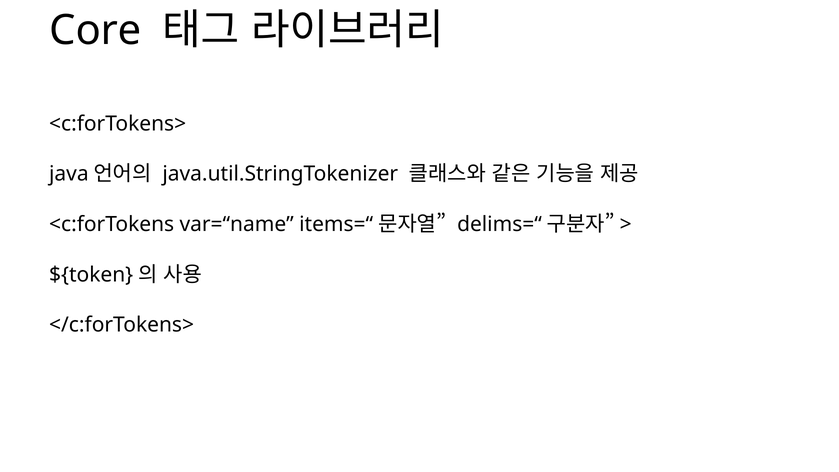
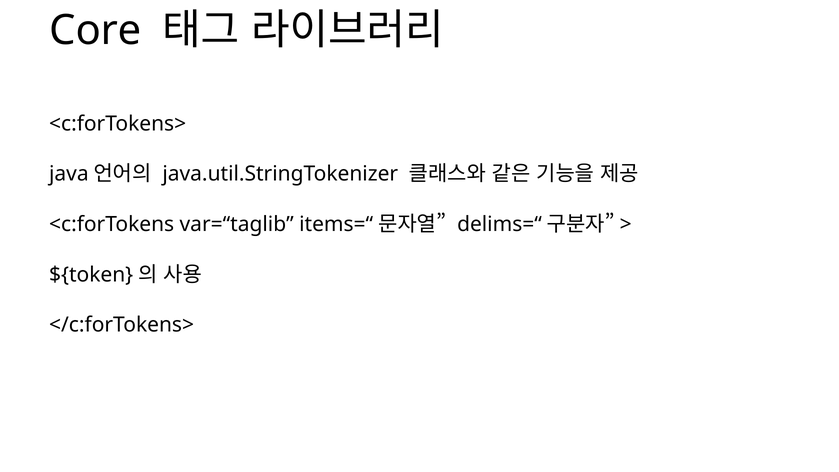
var=“name: var=“name -> var=“taglib
